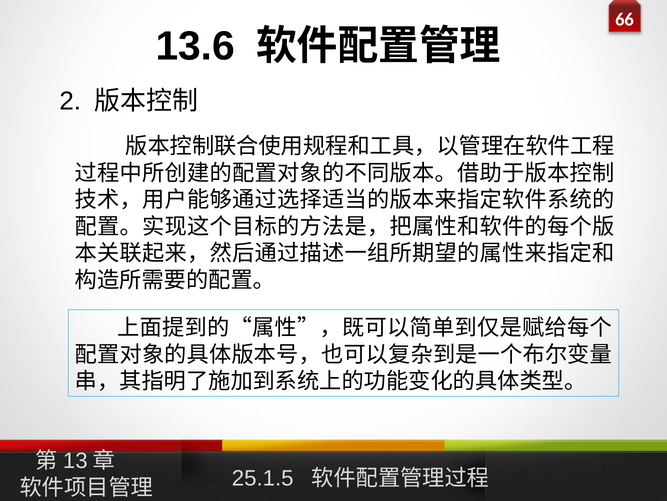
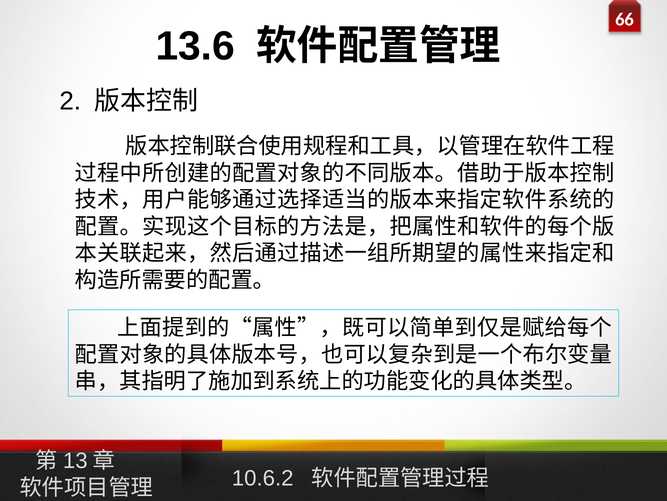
25.1.5: 25.1.5 -> 10.6.2
